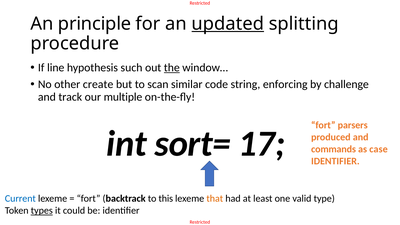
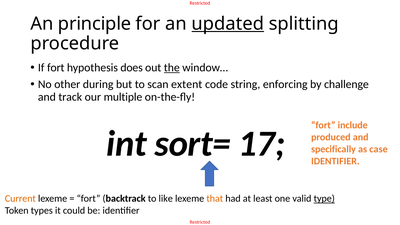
If line: line -> fort
such: such -> does
create: create -> during
similar: similar -> extent
parsers: parsers -> include
commands: commands -> specifically
Current colour: blue -> orange
this: this -> like
type underline: none -> present
types underline: present -> none
